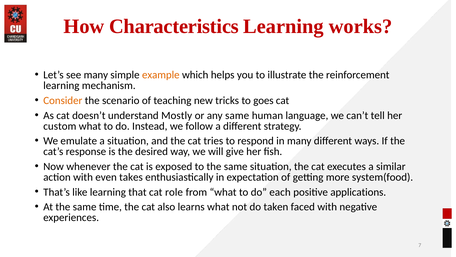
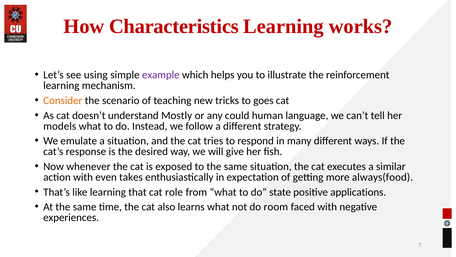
see many: many -> using
example colour: orange -> purple
any same: same -> could
custom: custom -> models
system(food: system(food -> always(food
each: each -> state
taken: taken -> room
